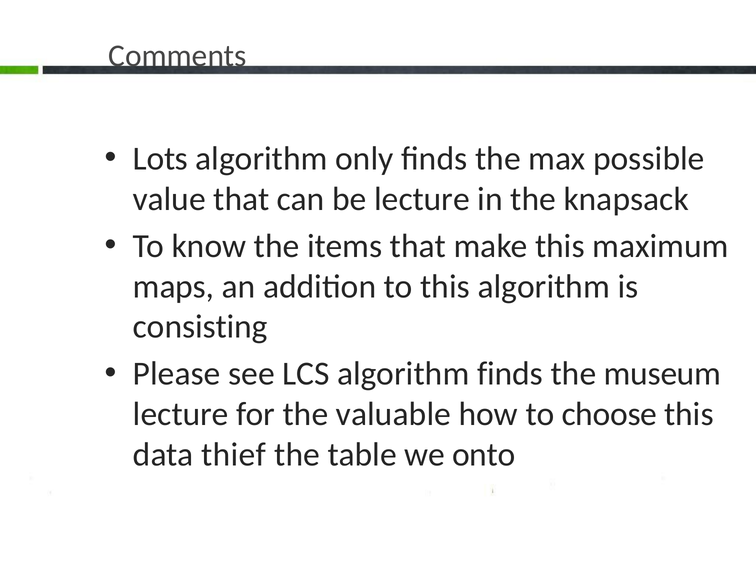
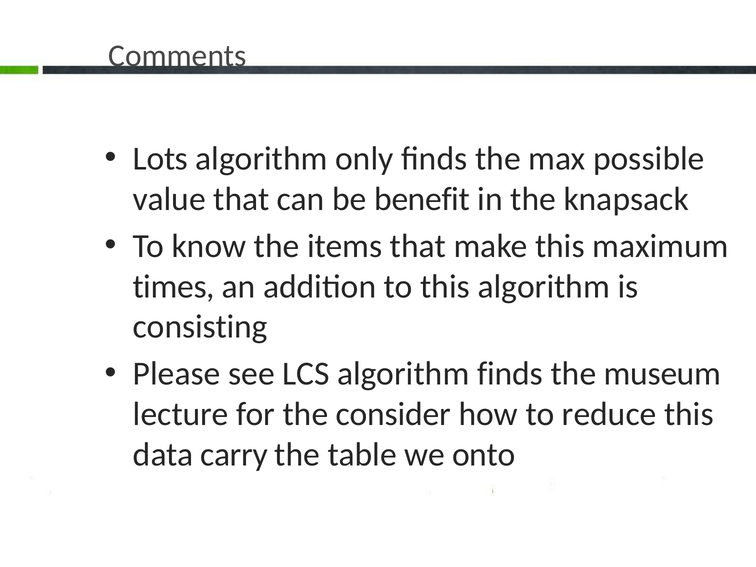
be lecture: lecture -> benefit
maps: maps -> times
valuable: valuable -> consider
choose: choose -> reduce
thief: thief -> carry
